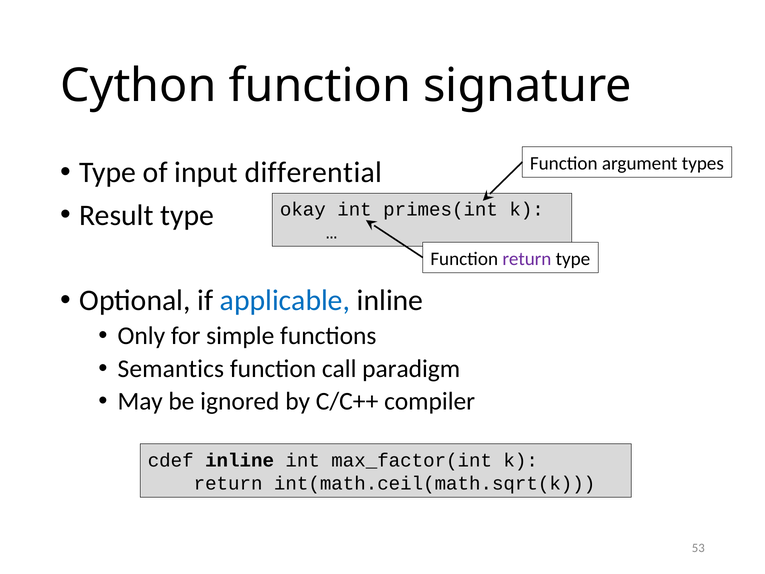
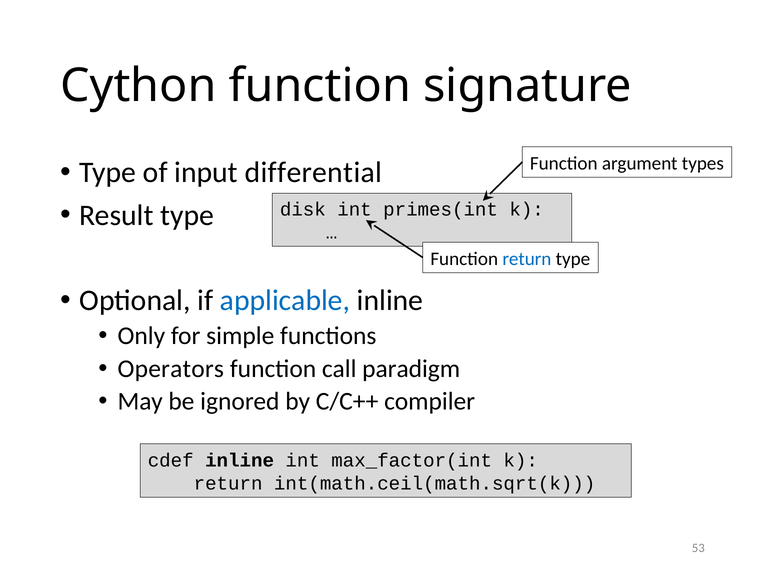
okay: okay -> disk
return at (527, 259) colour: purple -> blue
Semantics: Semantics -> Operators
